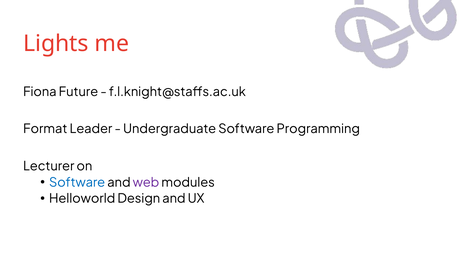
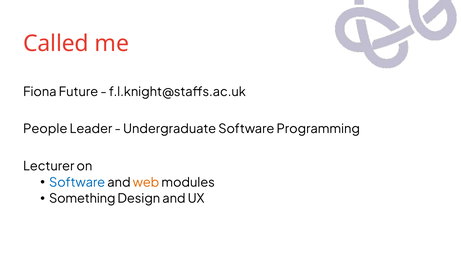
Lights: Lights -> Called
Format: Format -> People
web colour: purple -> orange
Helloworld: Helloworld -> Something
